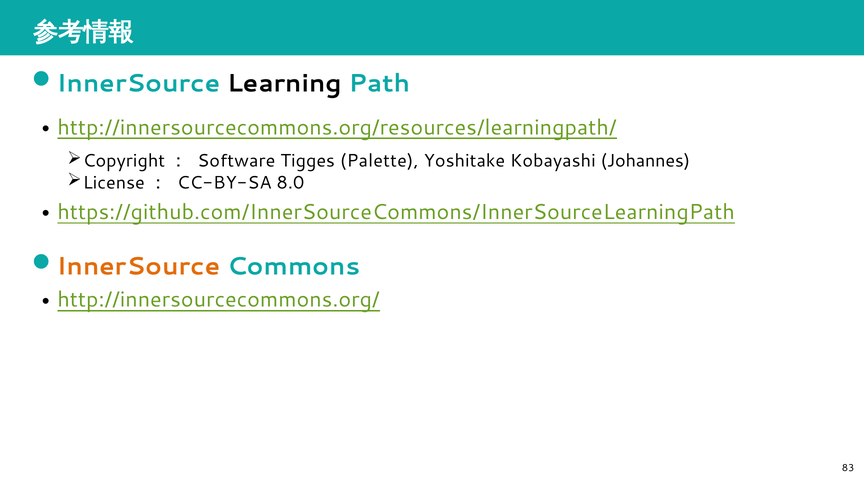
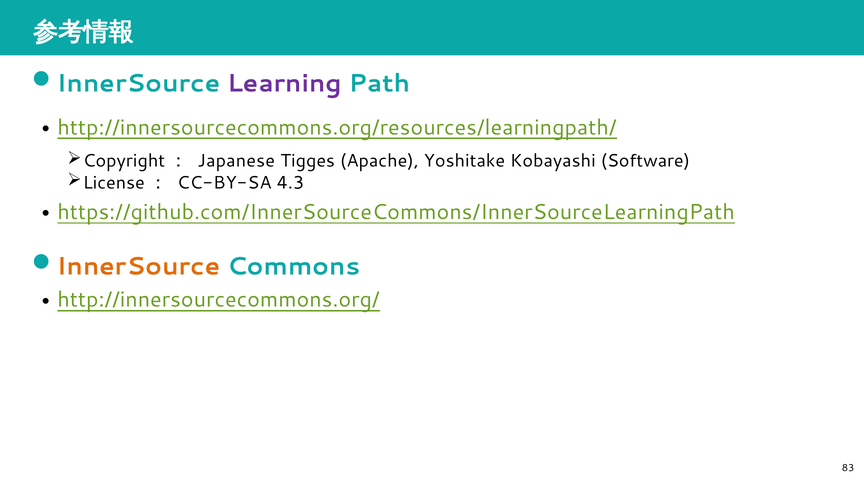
Learning colour: black -> purple
Software: Software -> Japanese
Palette: Palette -> Apache
Johannes: Johannes -> Software
8.0: 8.0 -> 4.3
